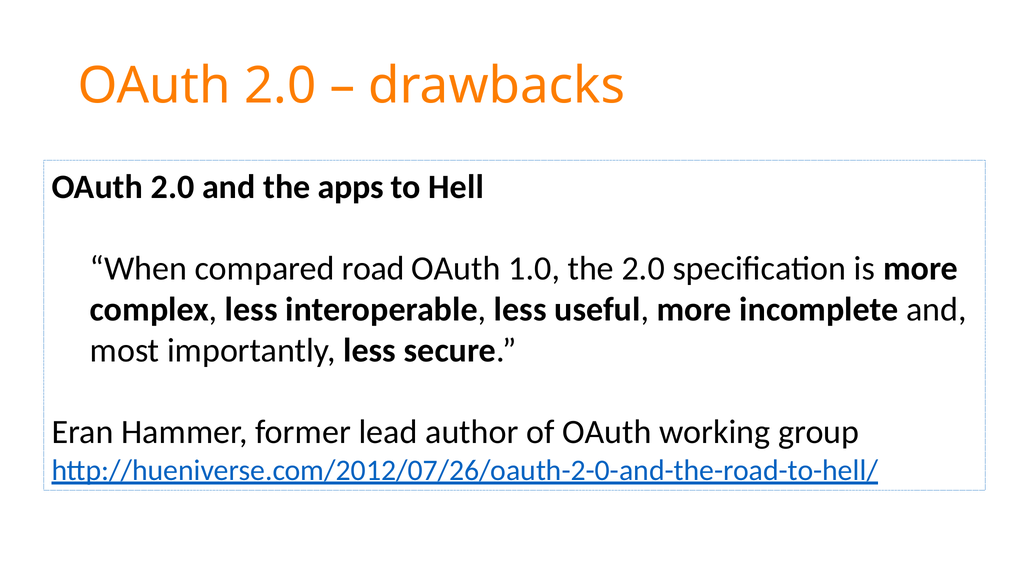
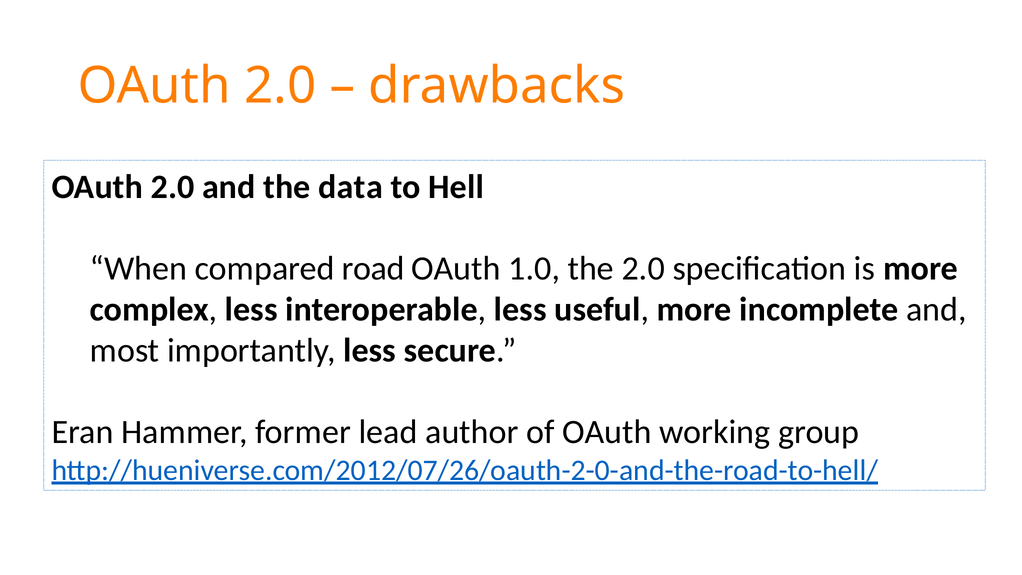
apps: apps -> data
